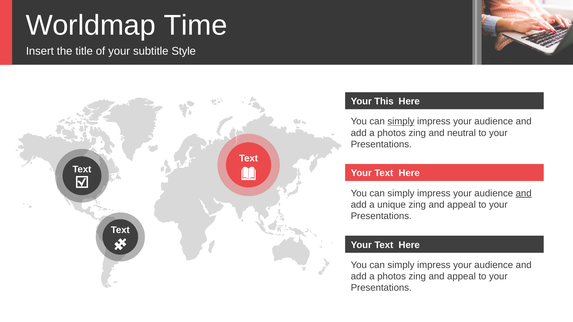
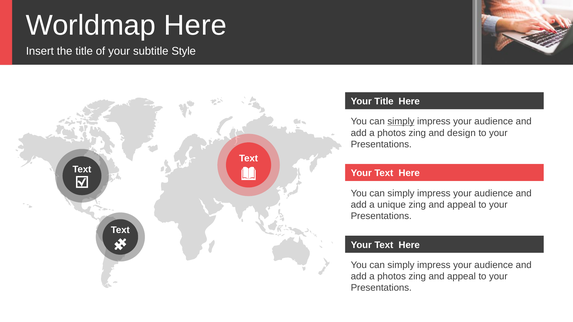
Worldmap Time: Time -> Here
Your This: This -> Title
neutral: neutral -> design
and at (524, 193) underline: present -> none
